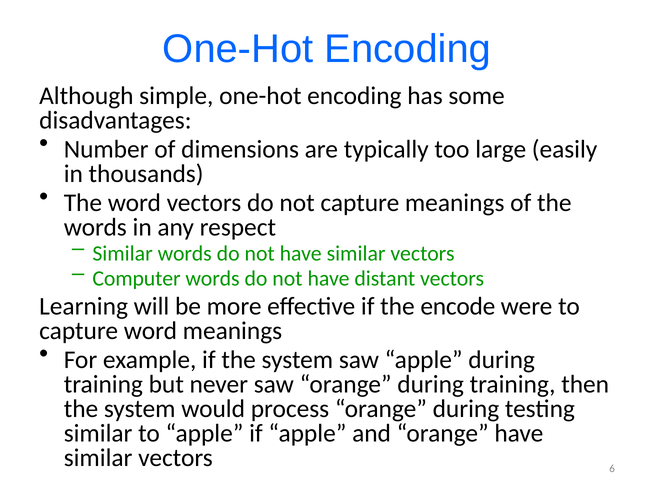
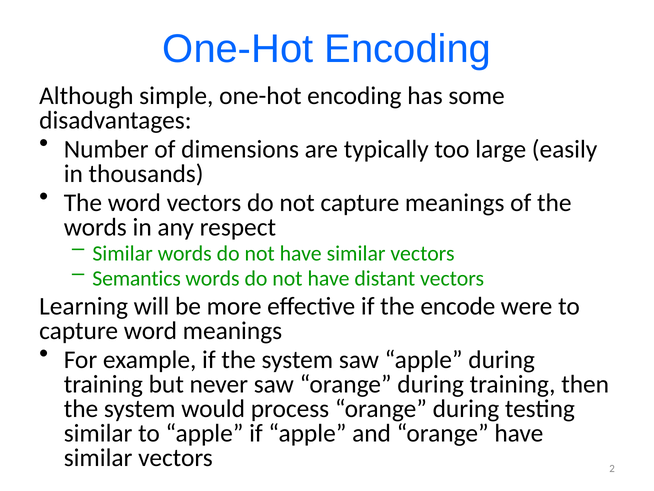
Computer: Computer -> Semantics
6: 6 -> 2
